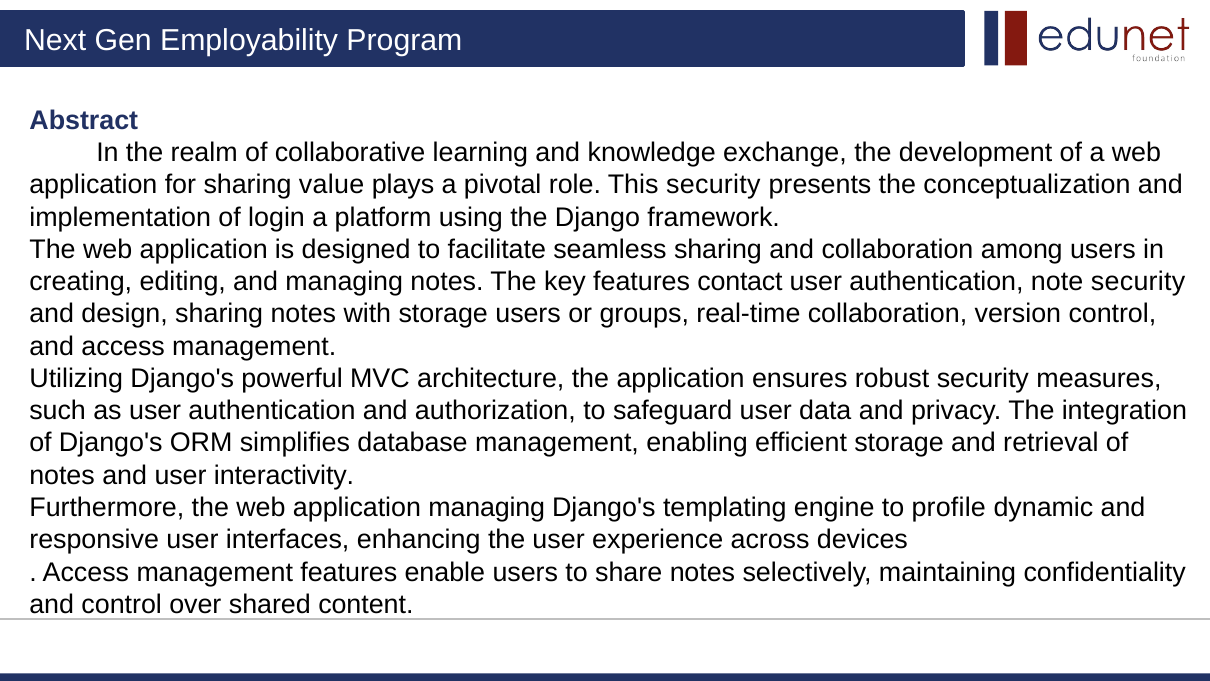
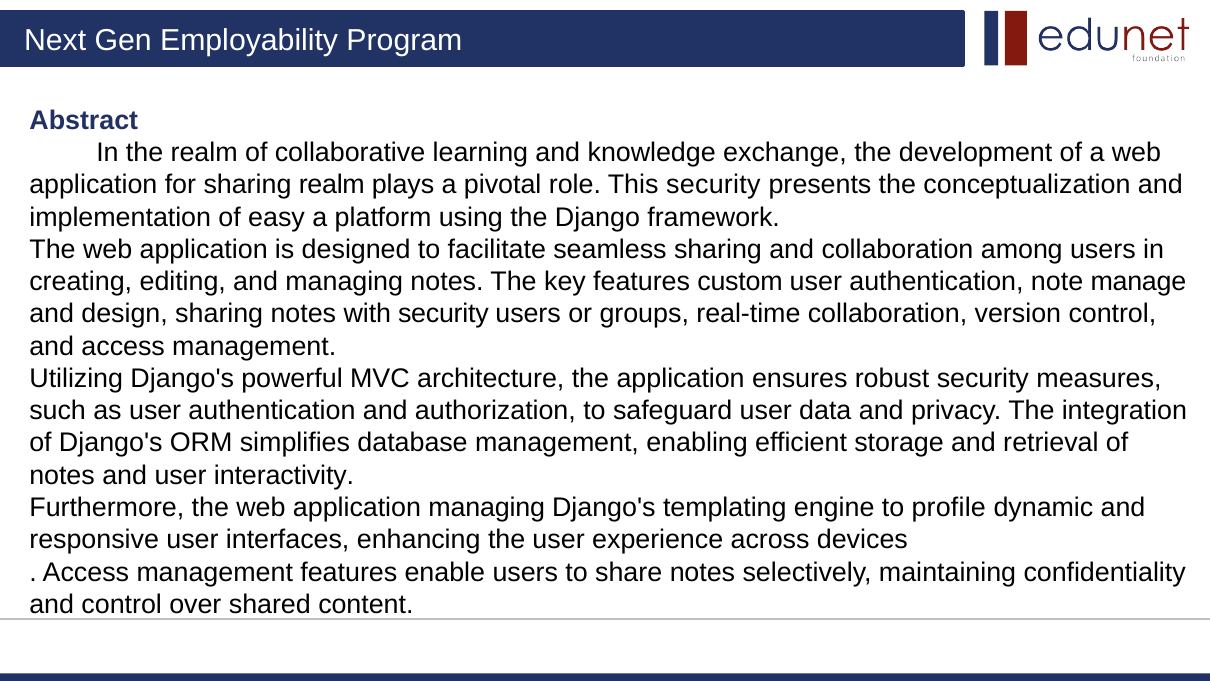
sharing value: value -> realm
login: login -> easy
contact: contact -> custom
note security: security -> manage
with storage: storage -> security
